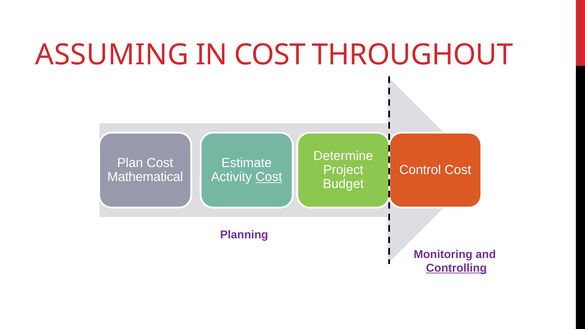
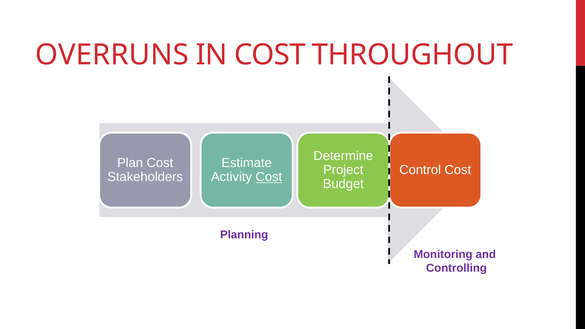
ASSUMING: ASSUMING -> OVERRUNS
Mathematical: Mathematical -> Stakeholders
Controlling underline: present -> none
